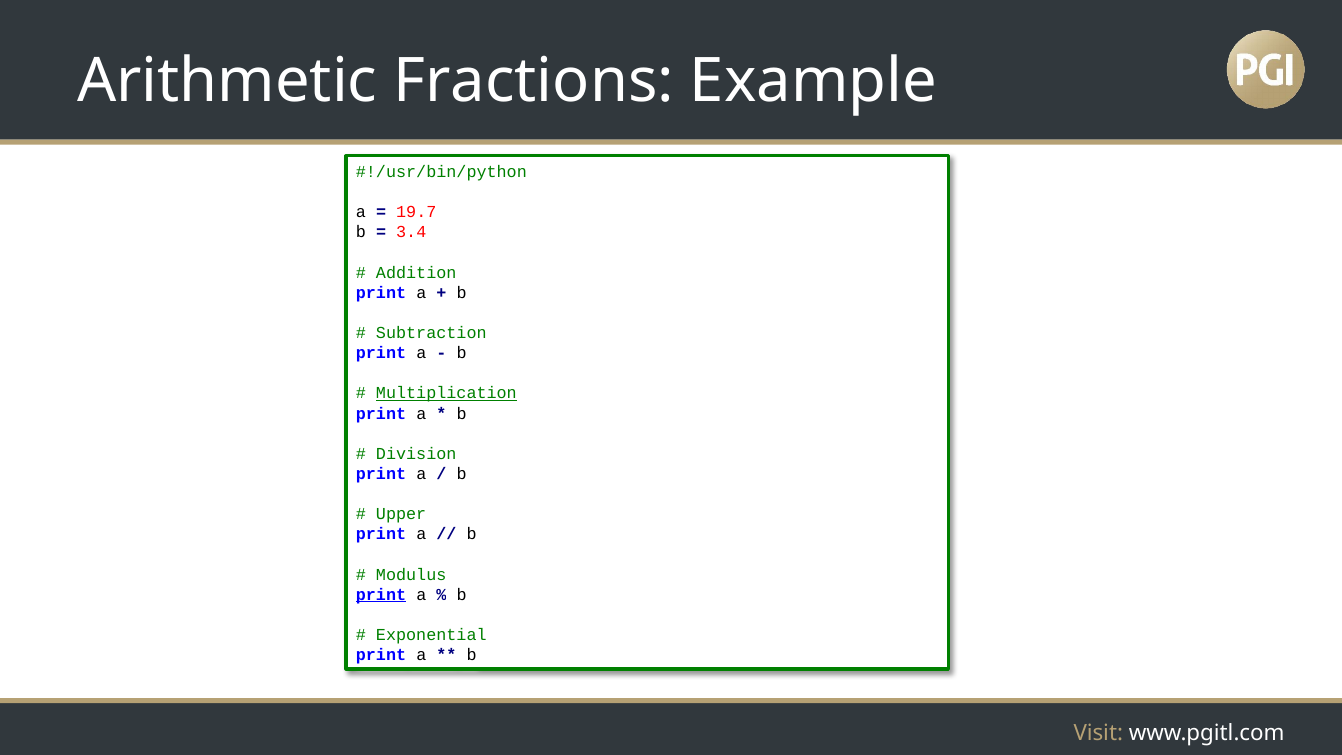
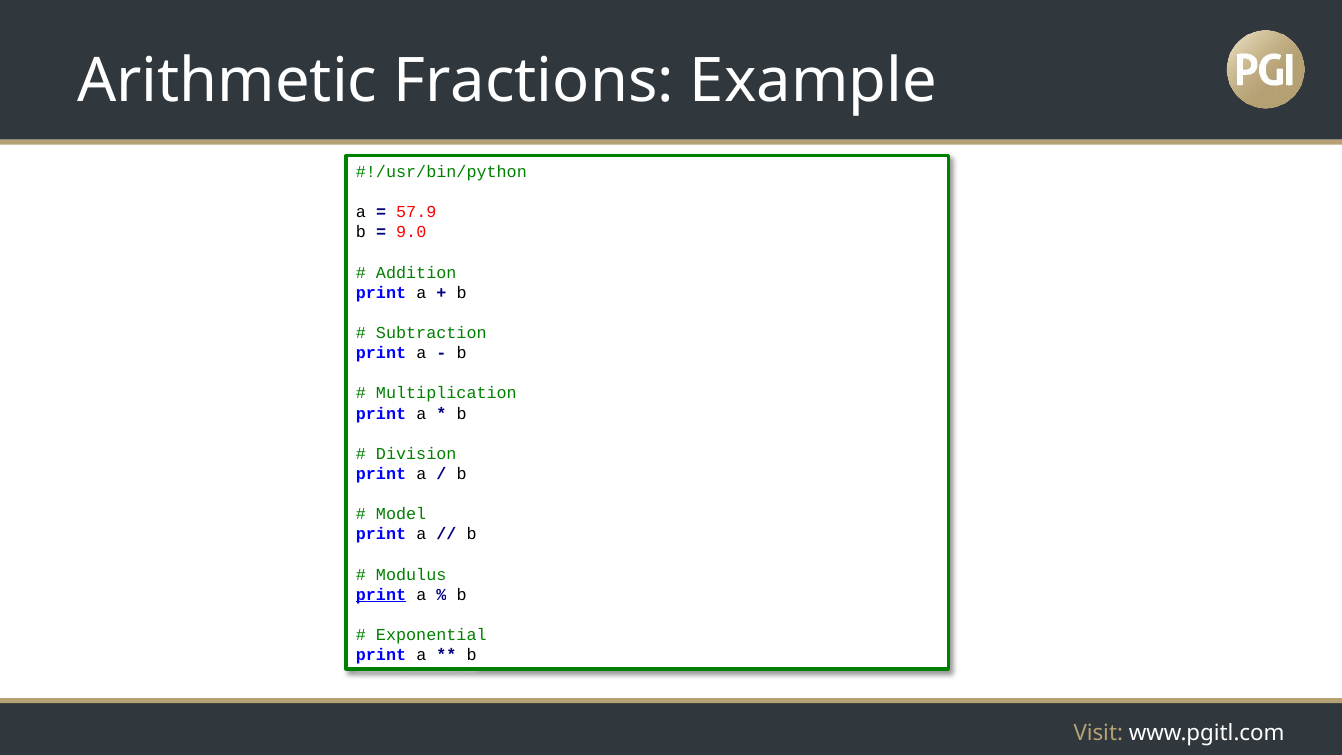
19.7: 19.7 -> 57.9
3.4: 3.4 -> 9.0
Multiplication underline: present -> none
Upper: Upper -> Model
